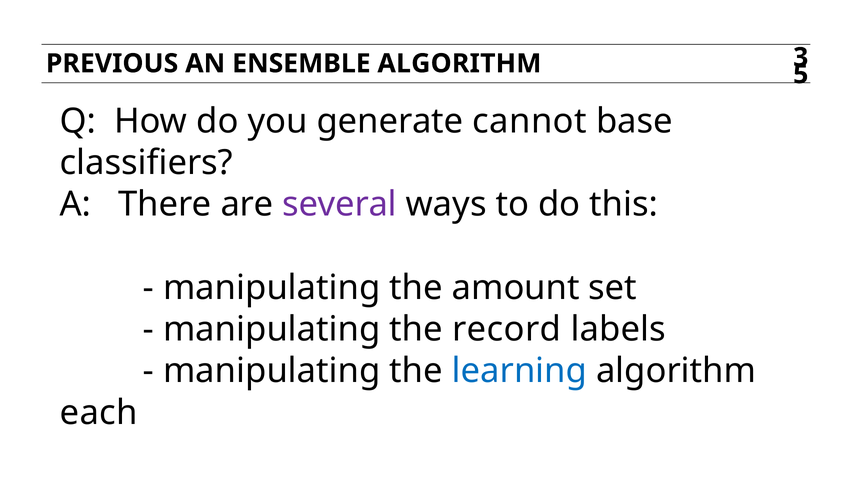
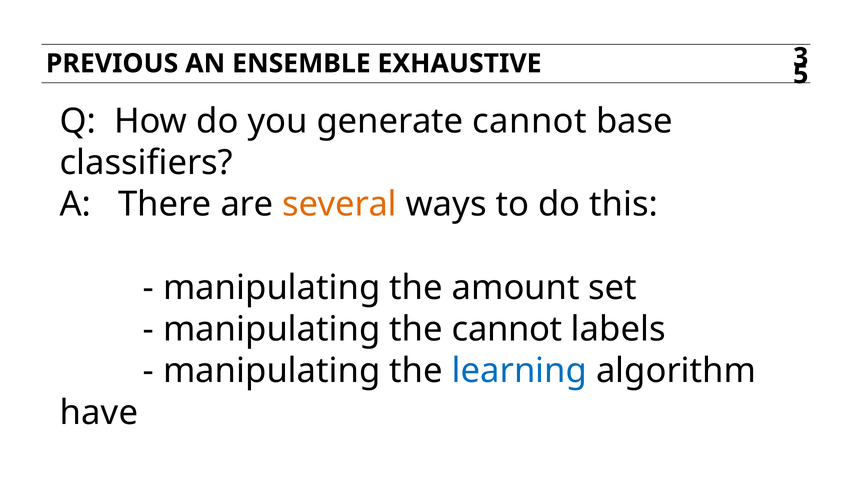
ENSEMBLE ALGORITHM: ALGORITHM -> EXHAUSTIVE
several colour: purple -> orange
the record: record -> cannot
each at (99, 412): each -> have
